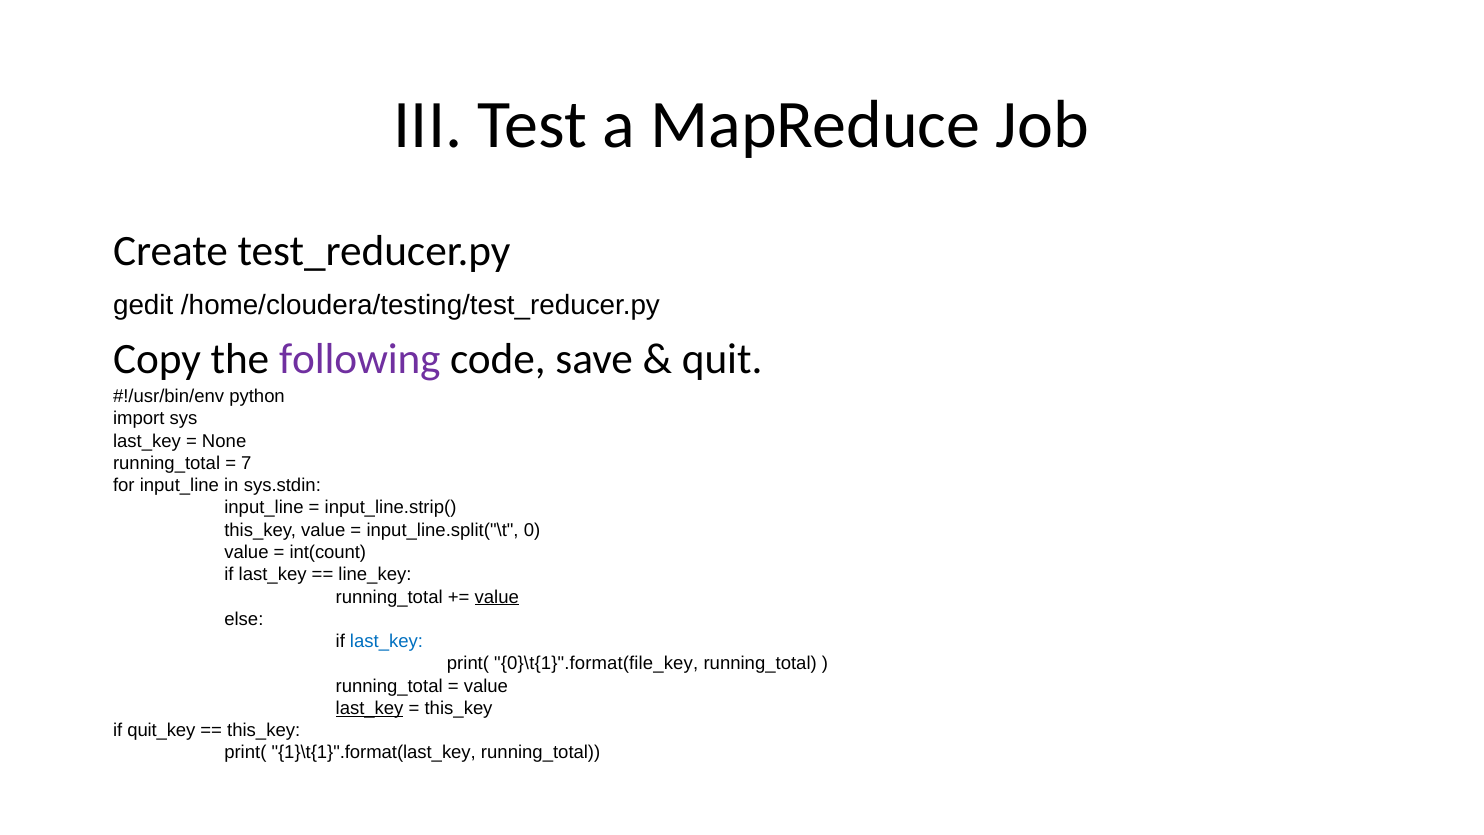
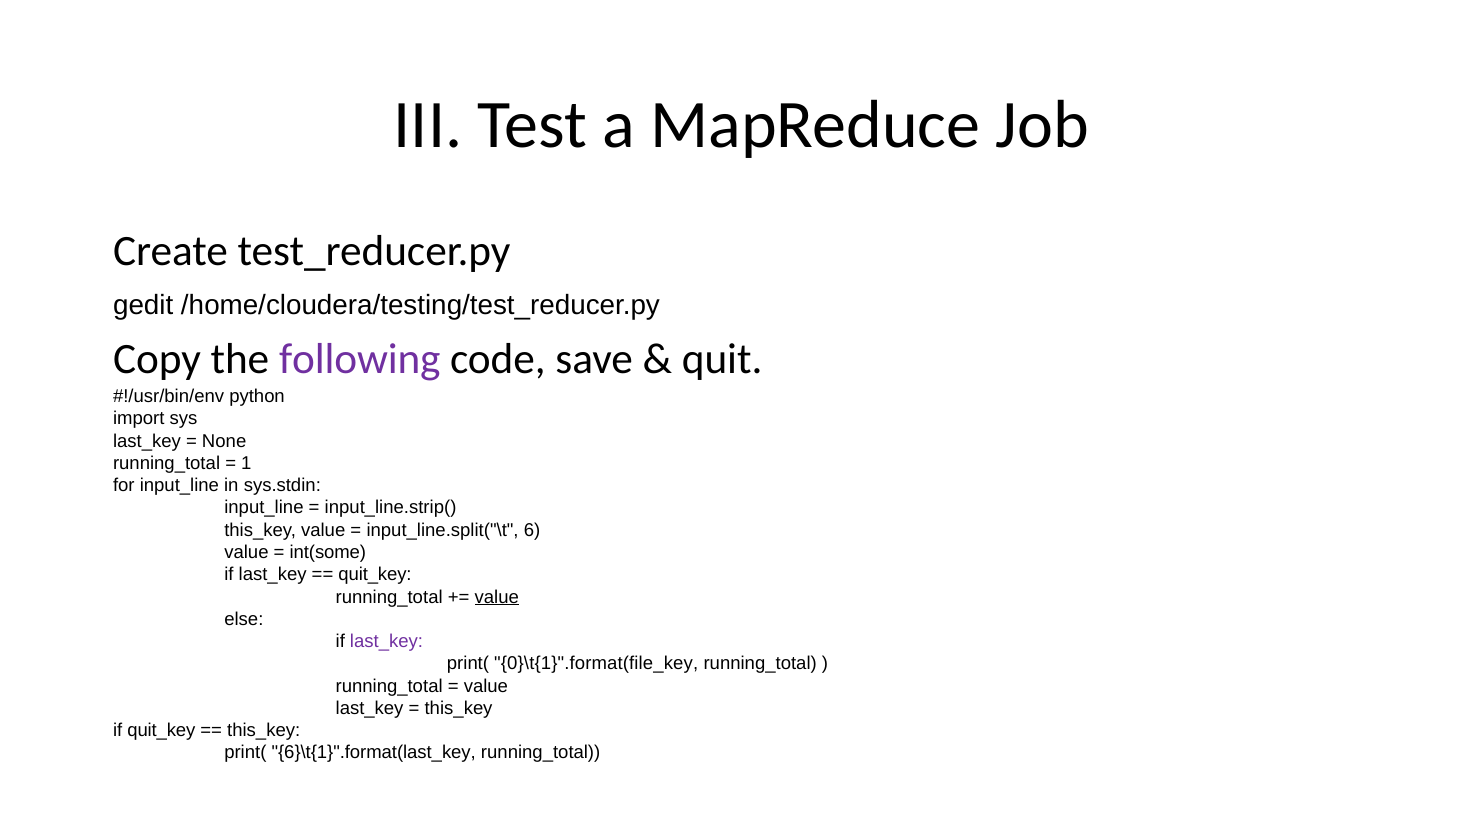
7: 7 -> 1
0: 0 -> 6
int(count: int(count -> int(some
line_key at (375, 574): line_key -> quit_key
last_key at (386, 641) colour: blue -> purple
last_key at (370, 708) underline: present -> none
1}\t{1}".format(last_key: 1}\t{1}".format(last_key -> 6}\t{1}".format(last_key
